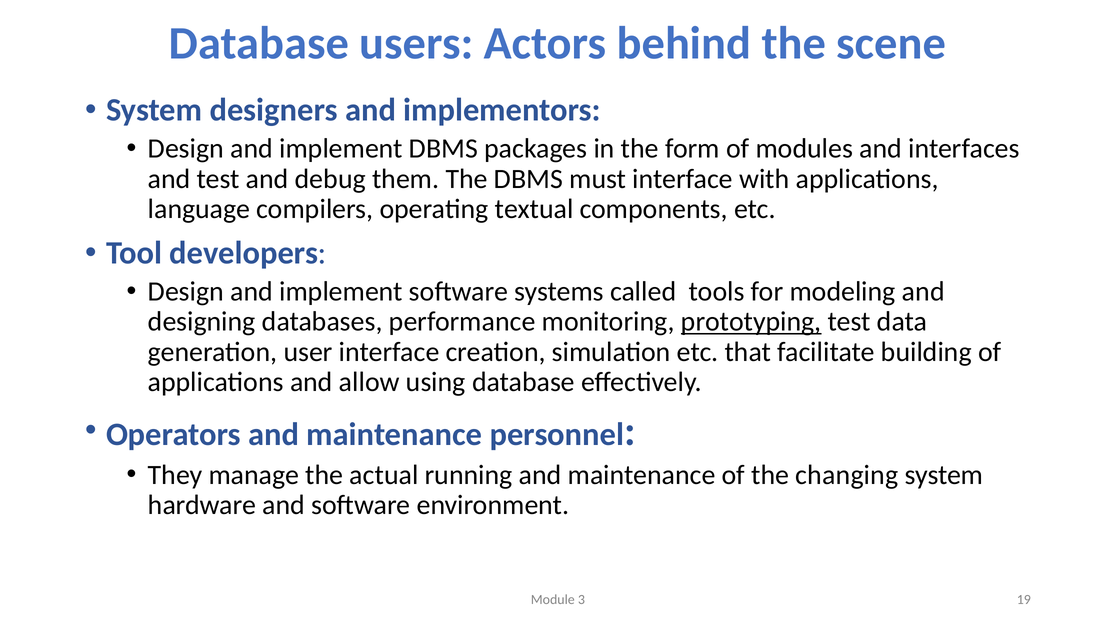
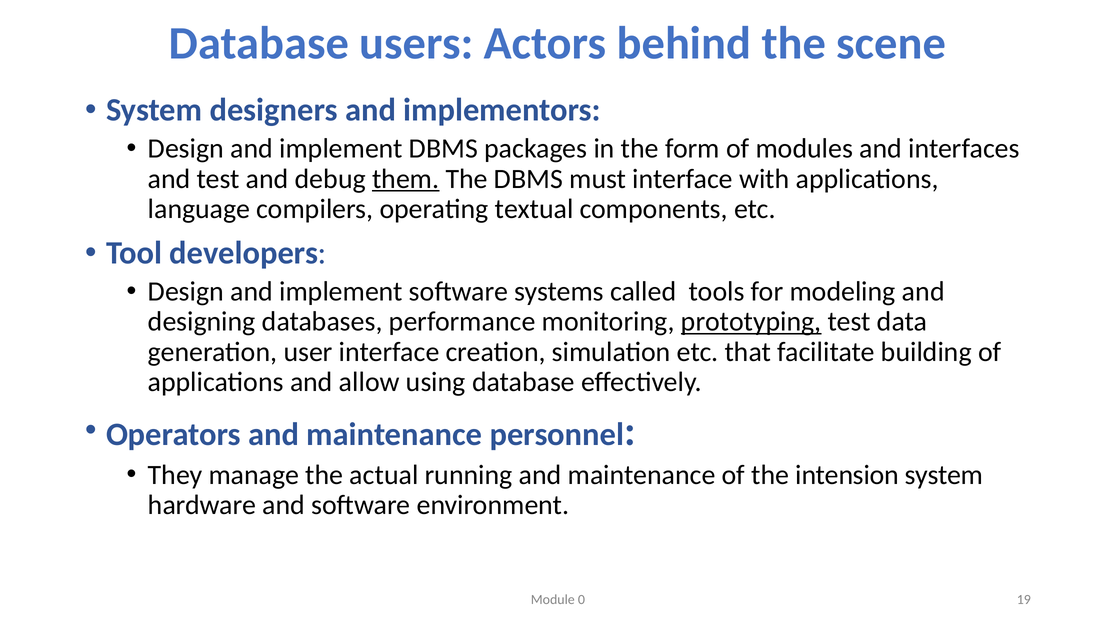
them underline: none -> present
changing: changing -> intension
3: 3 -> 0
